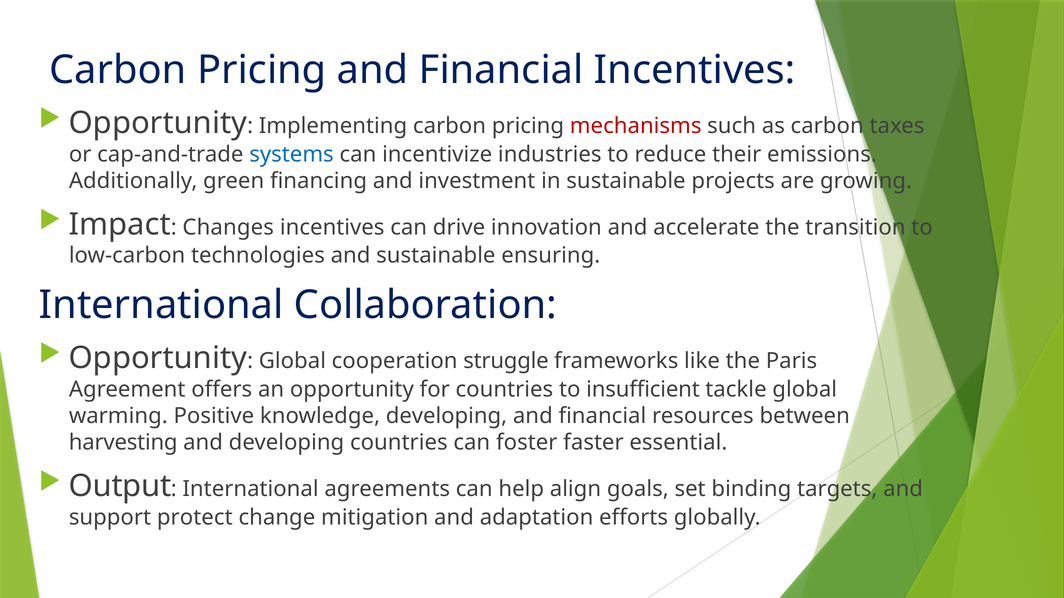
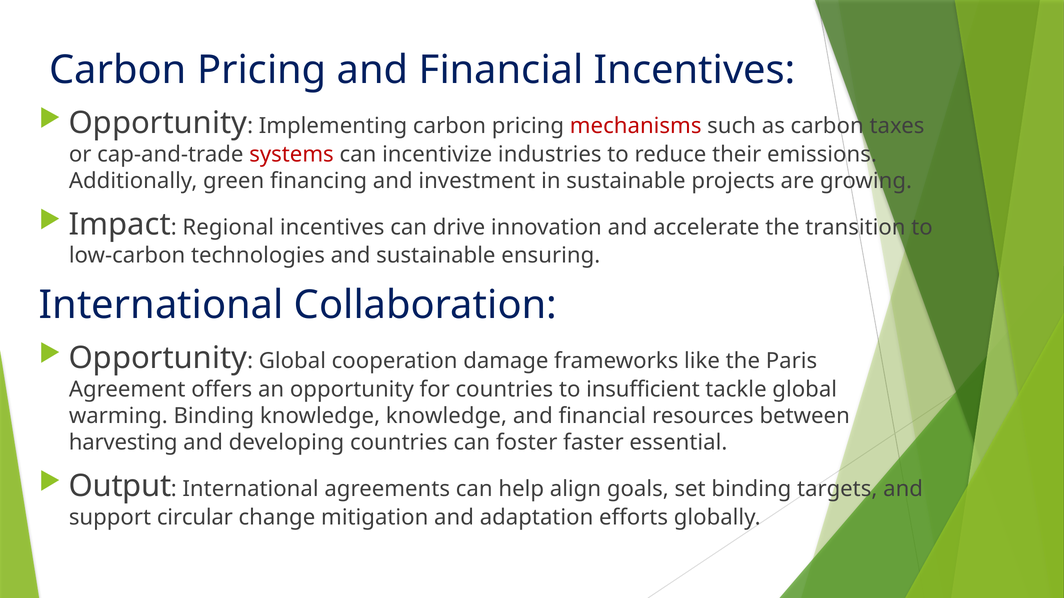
systems colour: blue -> red
Changes: Changes -> Regional
struggle: struggle -> damage
warming Positive: Positive -> Binding
knowledge developing: developing -> knowledge
protect: protect -> circular
